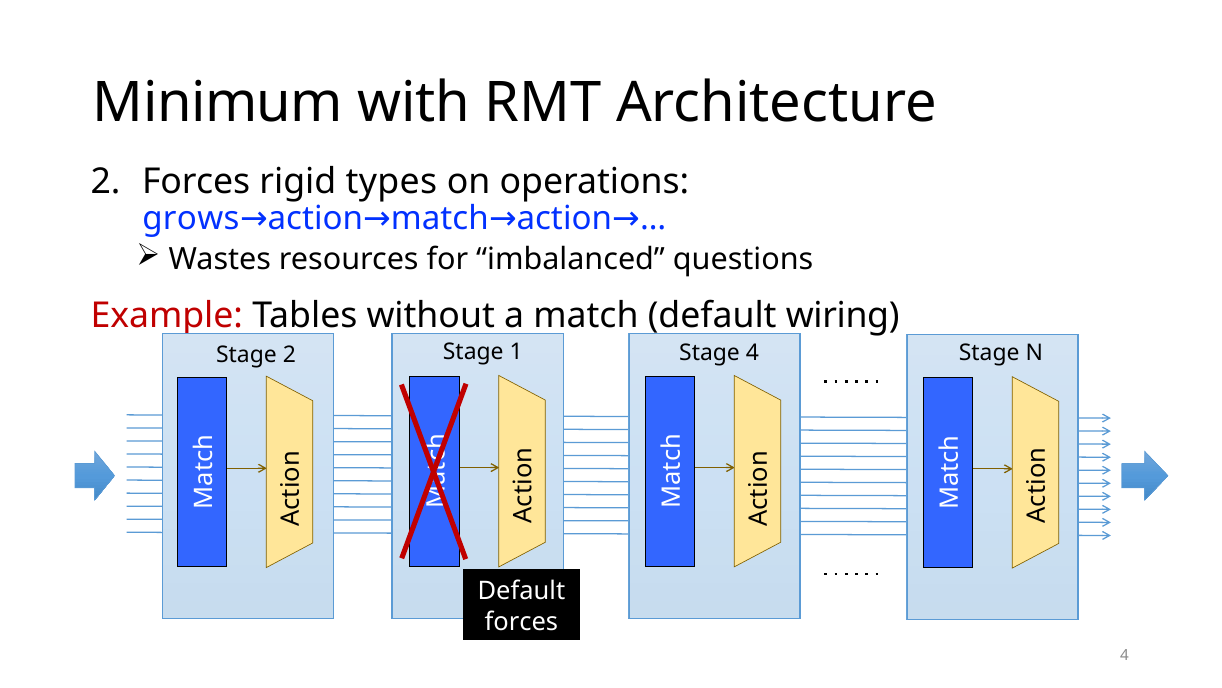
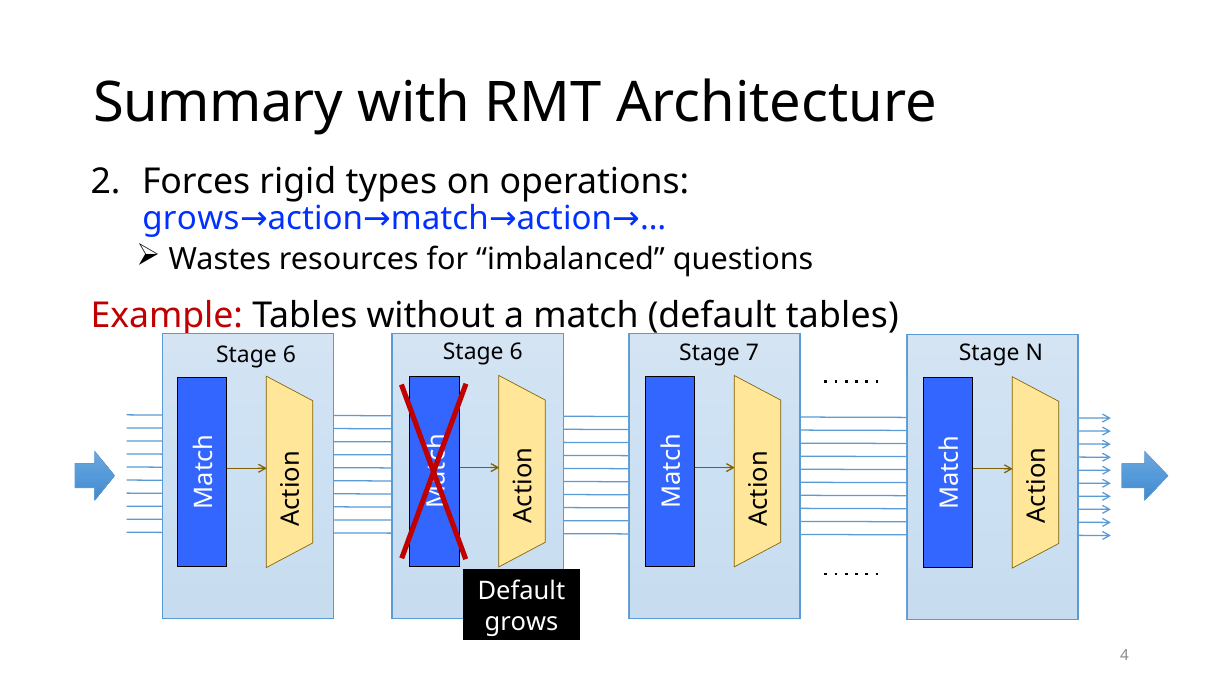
Minimum: Minimum -> Summary
wiring at (843, 316): wiring -> tables
2 at (289, 355): 2 -> 6
1 at (516, 352): 1 -> 6
Stage 4: 4 -> 7
forces at (521, 621): forces -> grows
